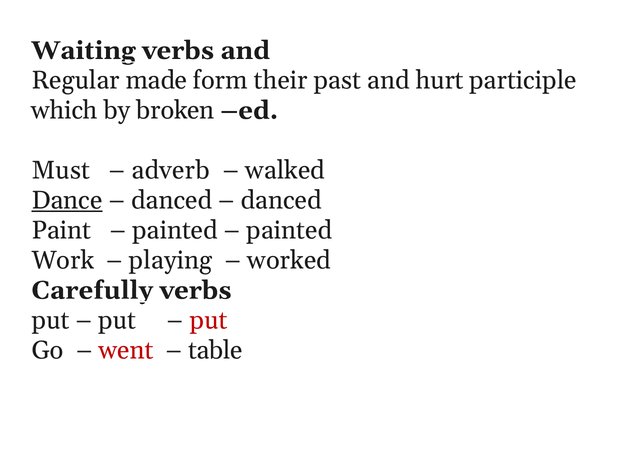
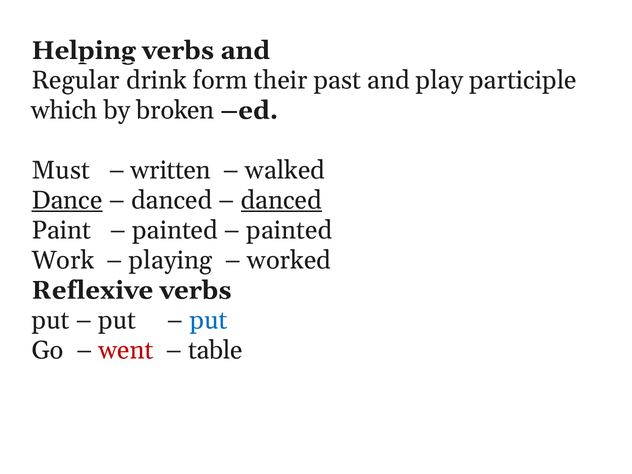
Waiting: Waiting -> Helping
made: made -> drink
hurt: hurt -> play
adverb: adverb -> written
danced at (281, 200) underline: none -> present
Carefully: Carefully -> Reflexive
put at (209, 320) colour: red -> blue
